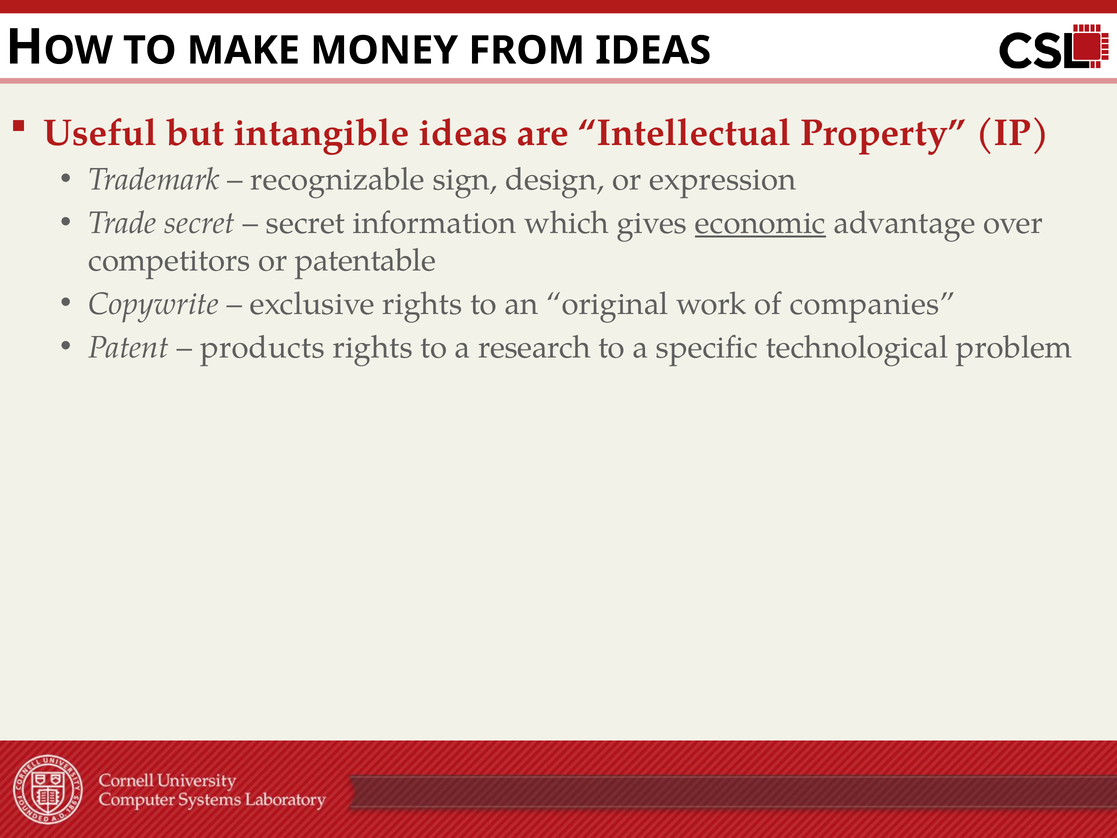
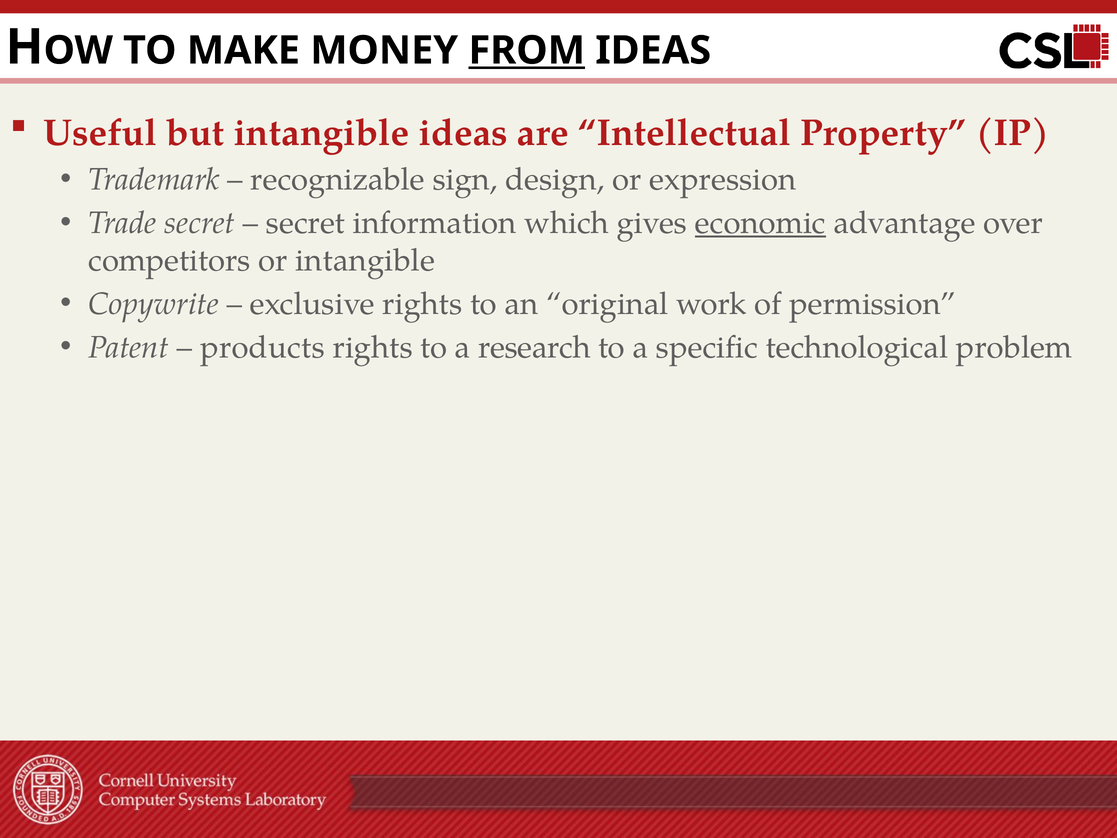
FROM underline: none -> present
or patentable: patentable -> intangible
companies: companies -> permission
